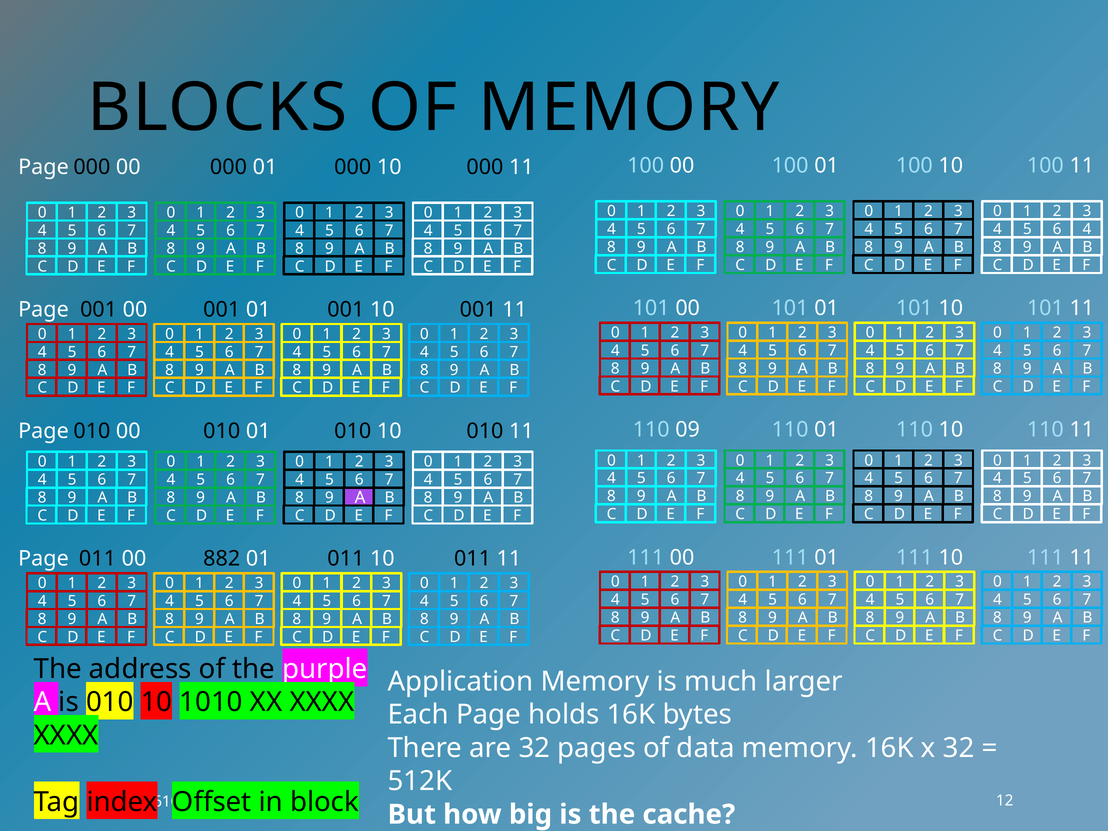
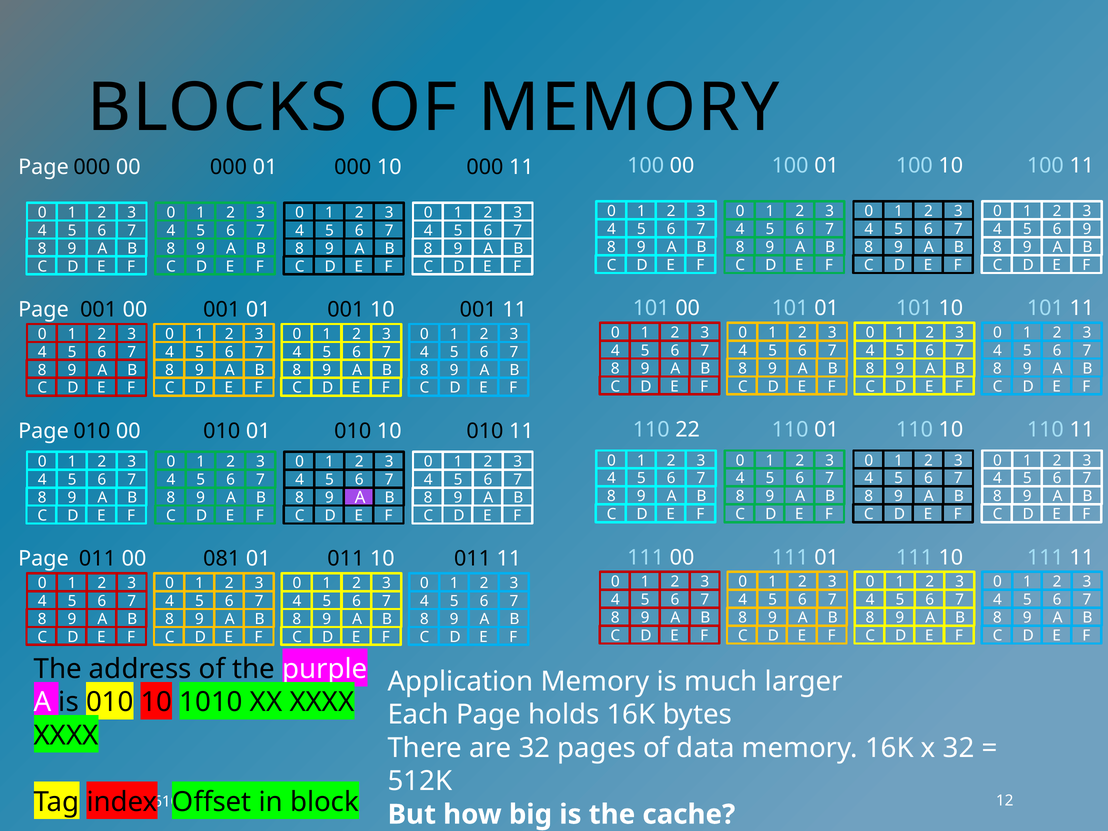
6 4: 4 -> 9
09: 09 -> 22
882: 882 -> 081
